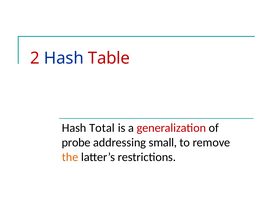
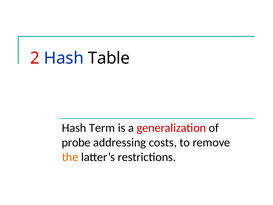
Table colour: red -> black
Total: Total -> Term
small: small -> costs
